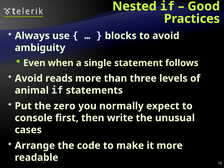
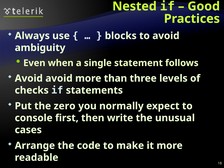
Avoid reads: reads -> avoid
animal: animal -> checks
